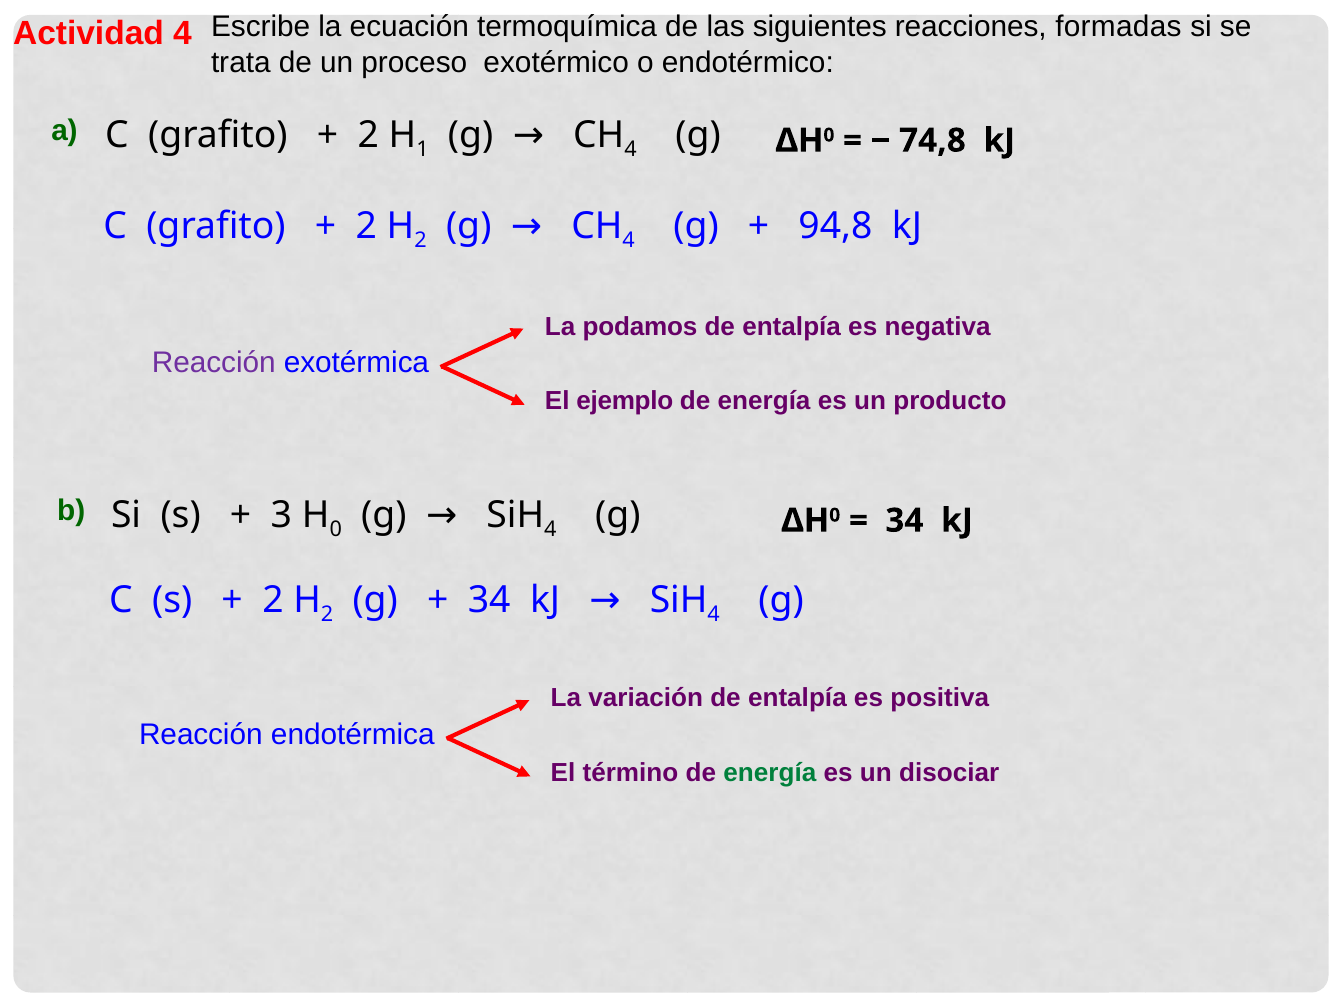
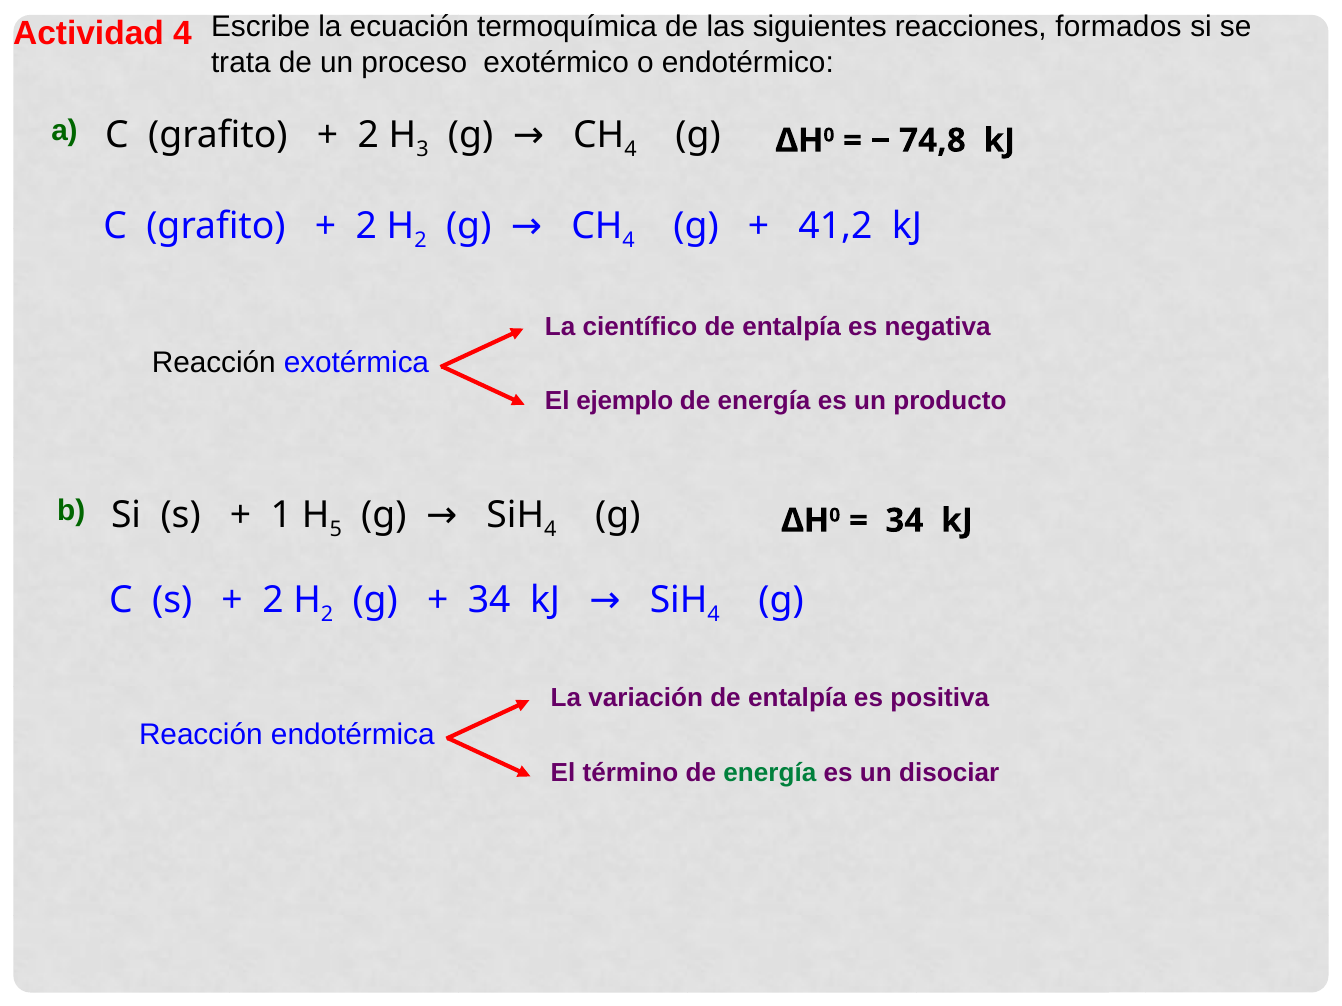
formadas: formadas -> formados
1: 1 -> 3
94,8: 94,8 -> 41,2
podamos: podamos -> científico
Reacción at (214, 363) colour: purple -> black
3: 3 -> 1
0: 0 -> 5
